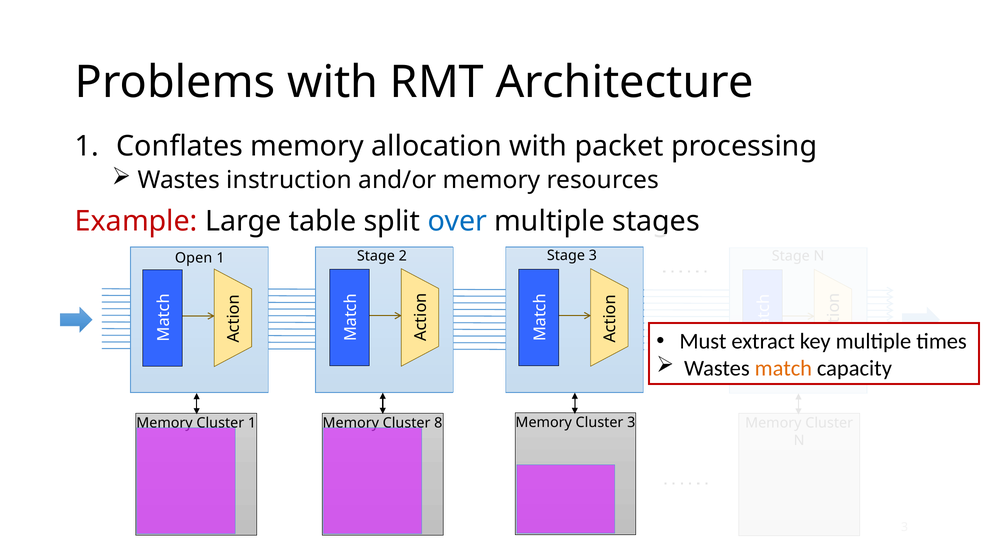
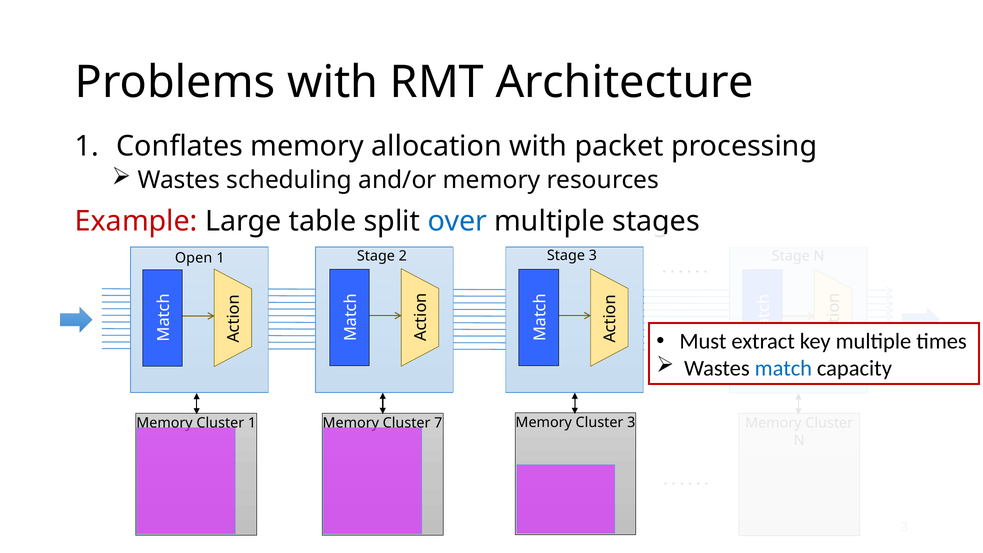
instruction: instruction -> scheduling
match colour: orange -> blue
8: 8 -> 7
